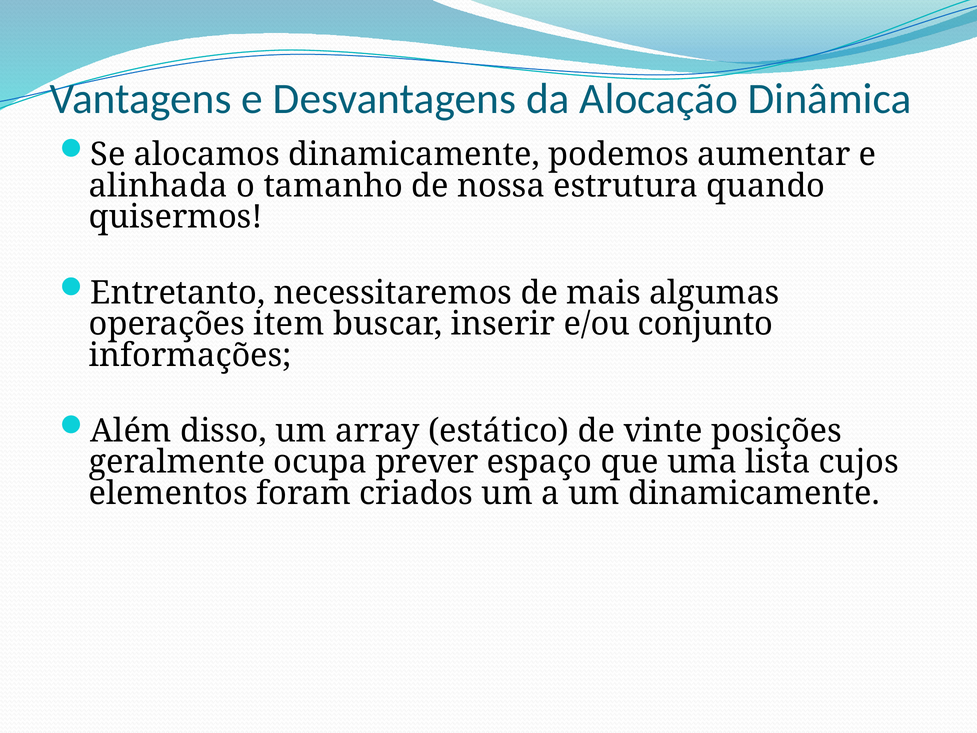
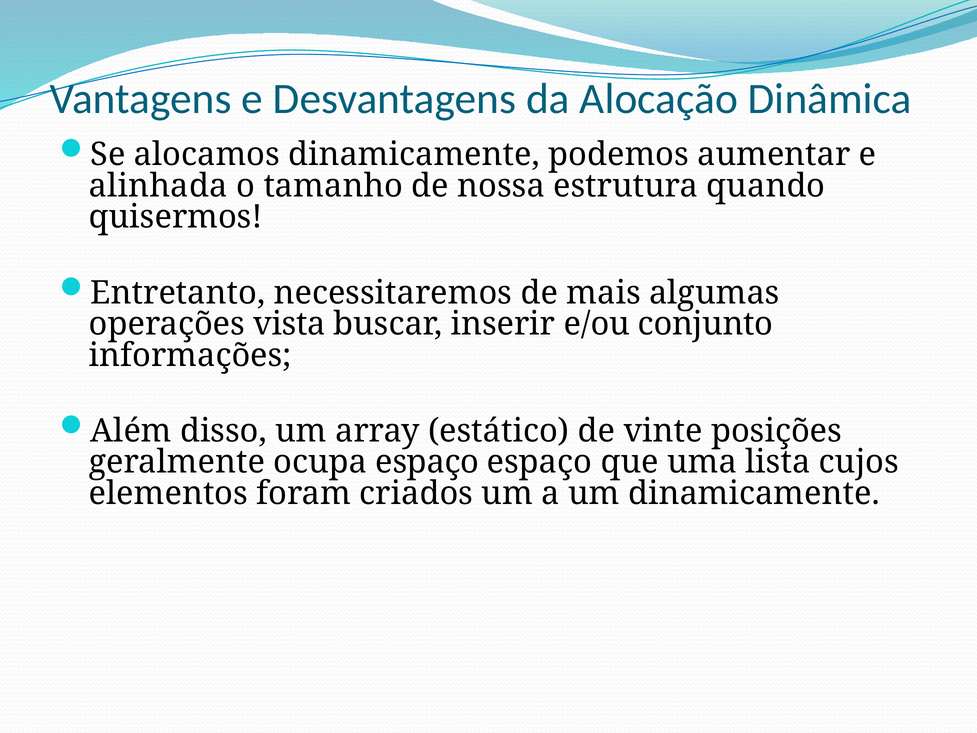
item: item -> vista
ocupa prever: prever -> espaço
